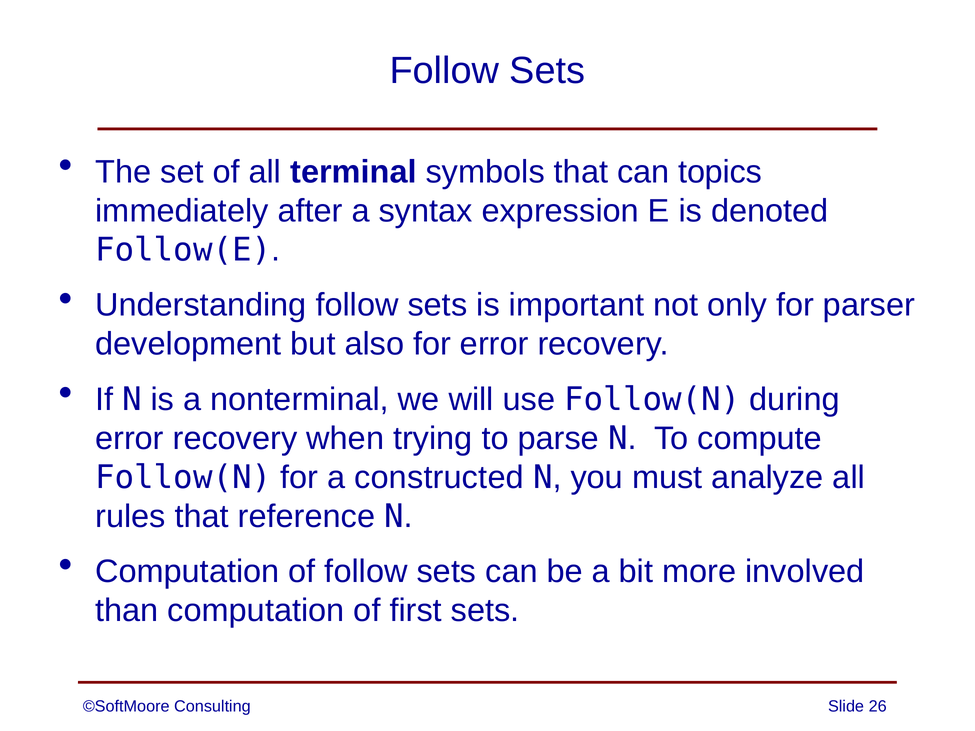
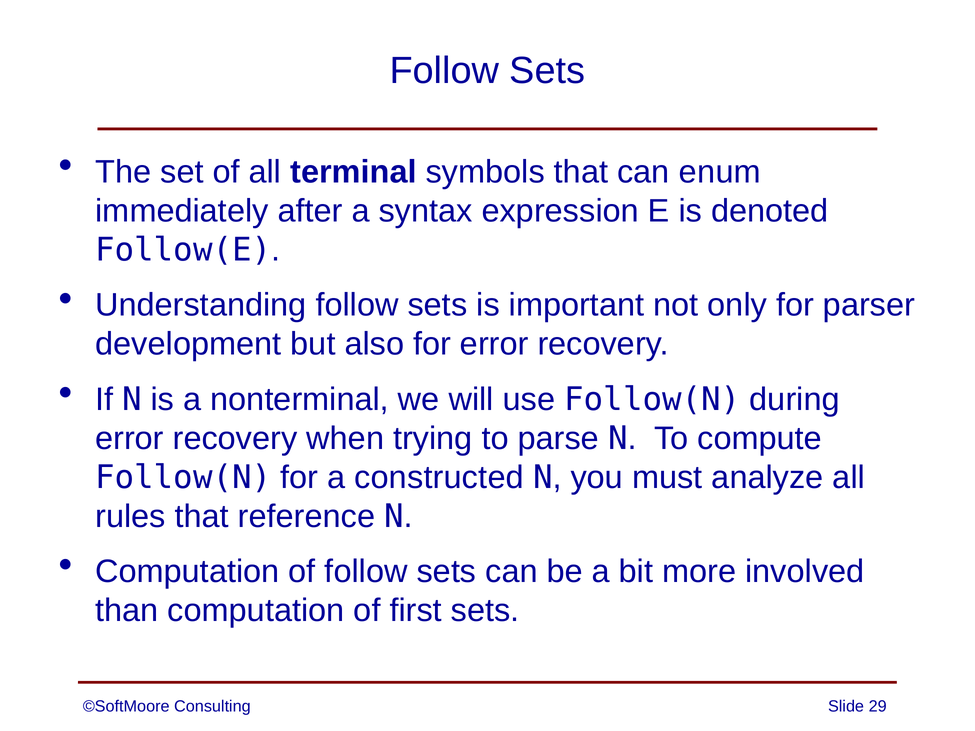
topics: topics -> enum
26: 26 -> 29
